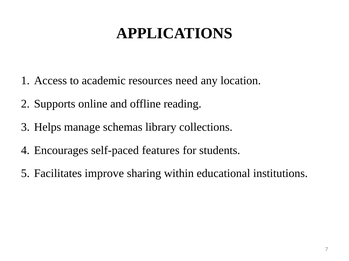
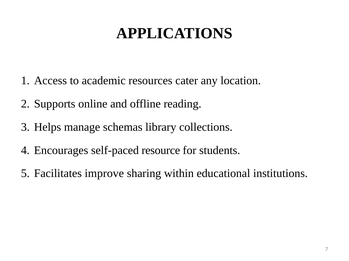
need: need -> cater
features: features -> resource
